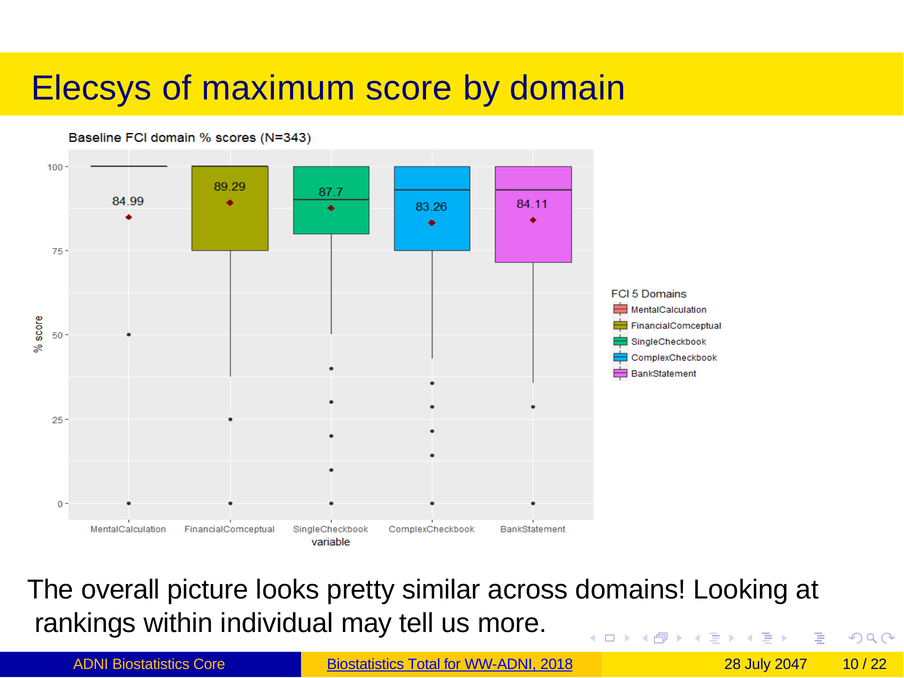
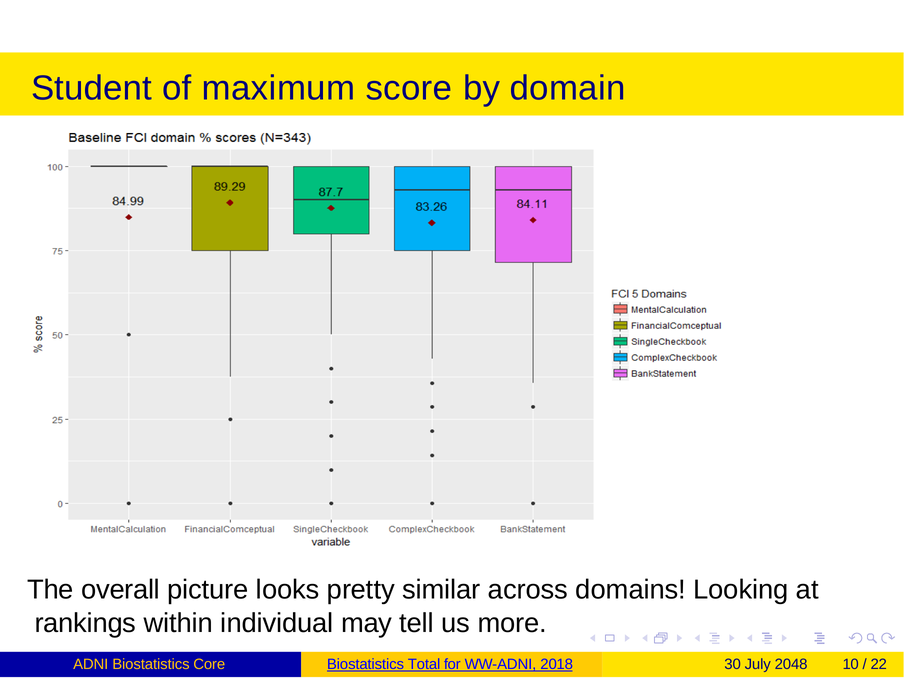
Elecsys: Elecsys -> Student
28: 28 -> 30
2047: 2047 -> 2048
